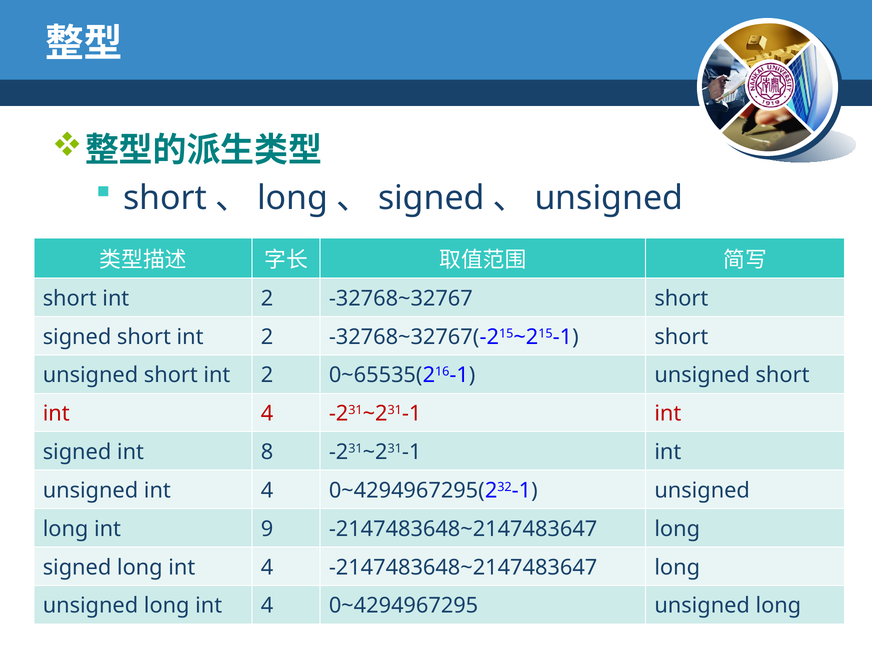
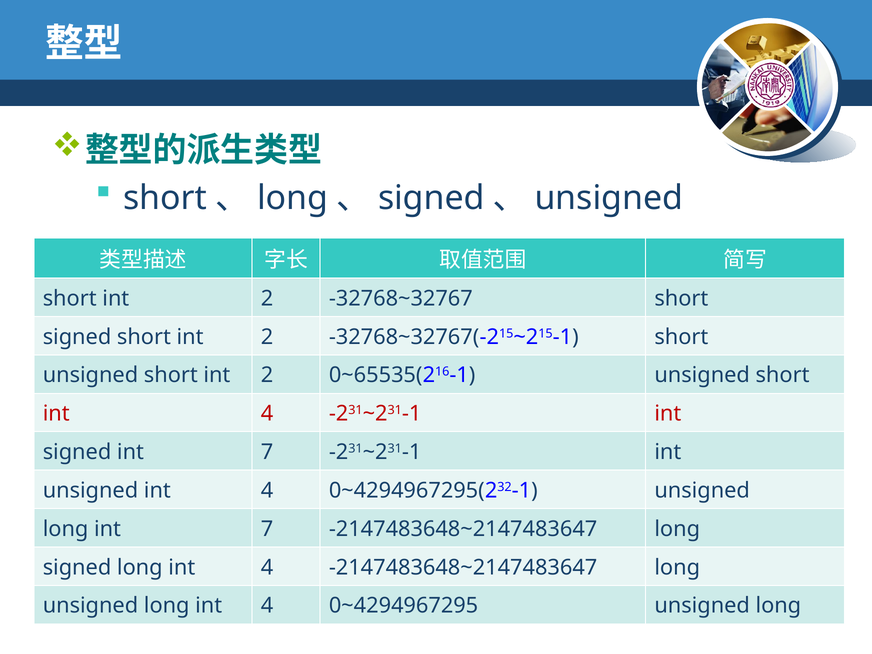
signed int 8: 8 -> 7
long int 9: 9 -> 7
